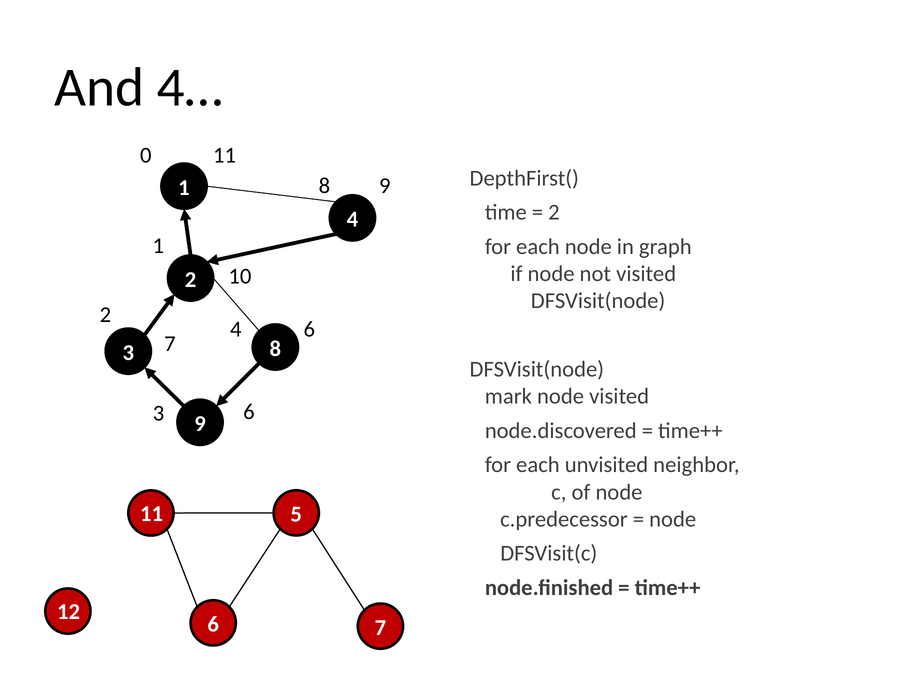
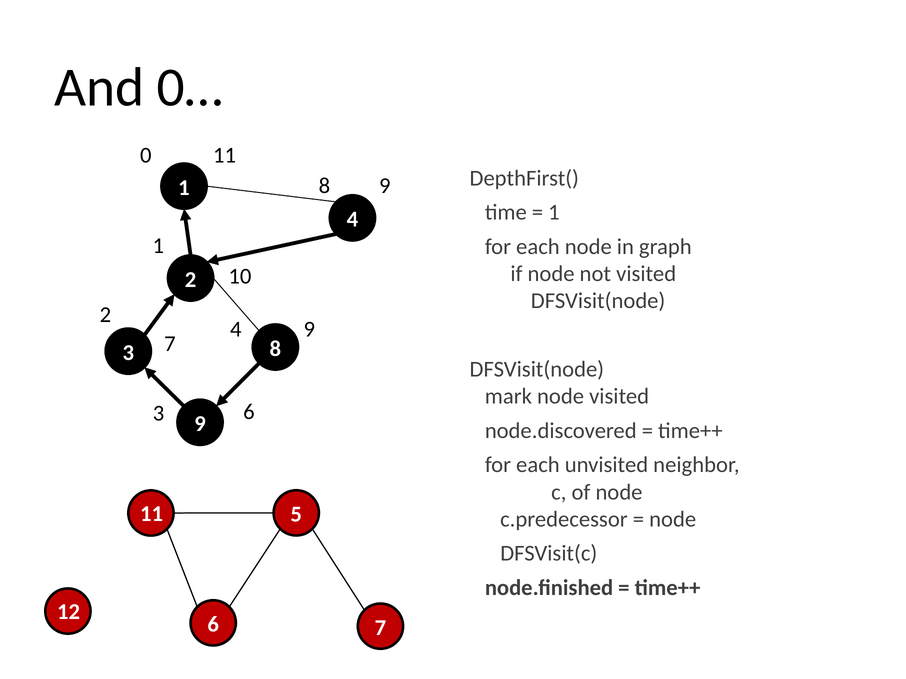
4…: 4… -> 0…
2 at (554, 212): 2 -> 1
4 6: 6 -> 9
